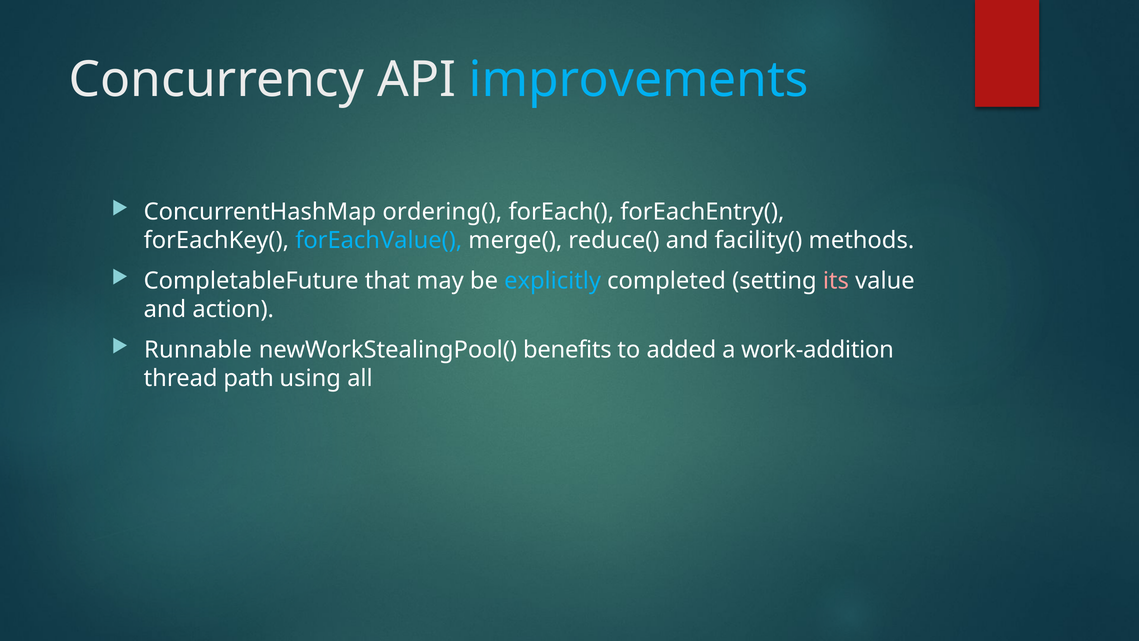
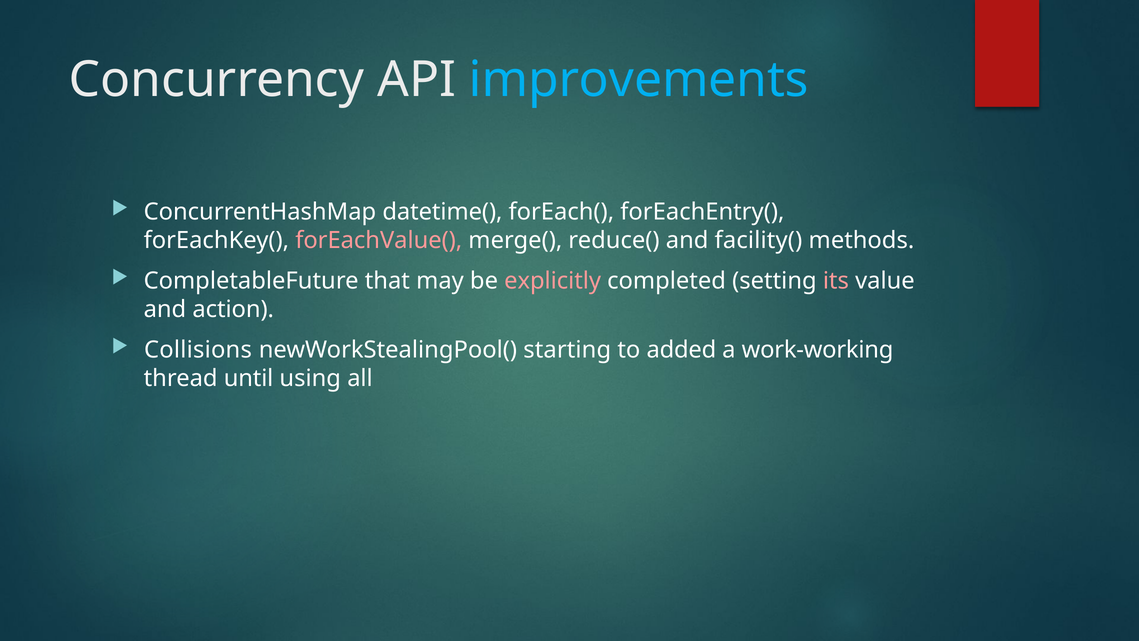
ordering(: ordering( -> datetime(
forEachValue( colour: light blue -> pink
explicitly colour: light blue -> pink
Runnable: Runnable -> Collisions
benefits: benefits -> starting
work-addition: work-addition -> work-working
path: path -> until
